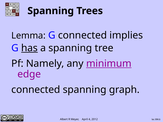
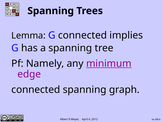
has underline: present -> none
